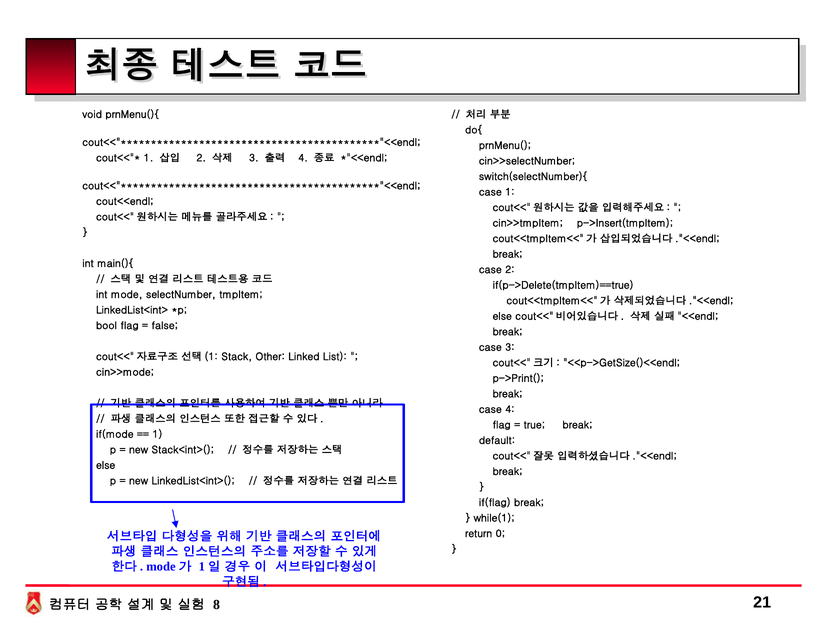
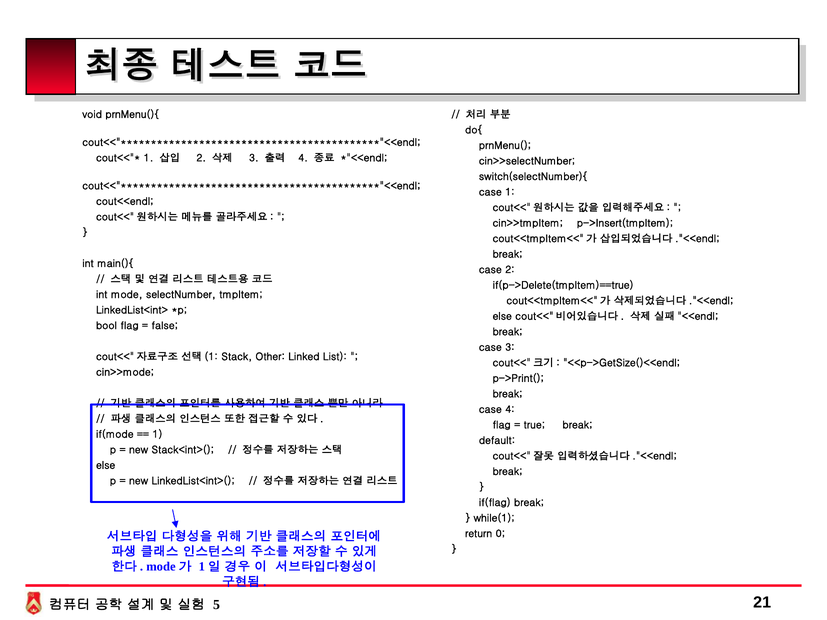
8: 8 -> 5
